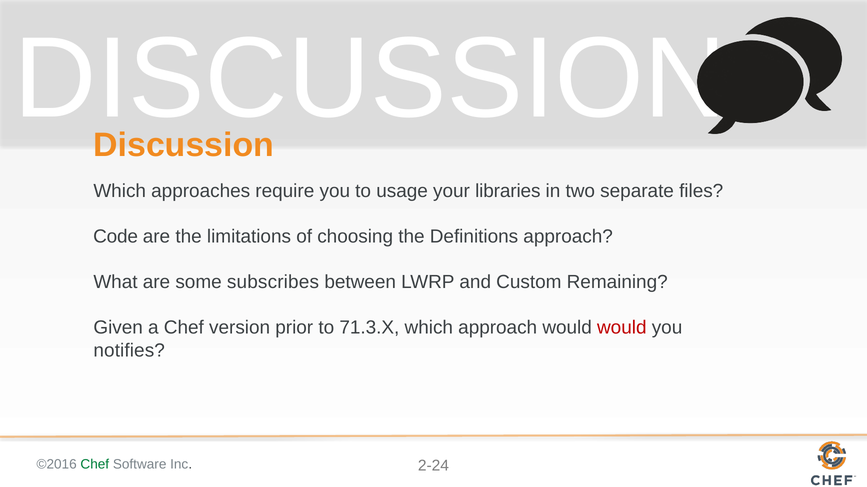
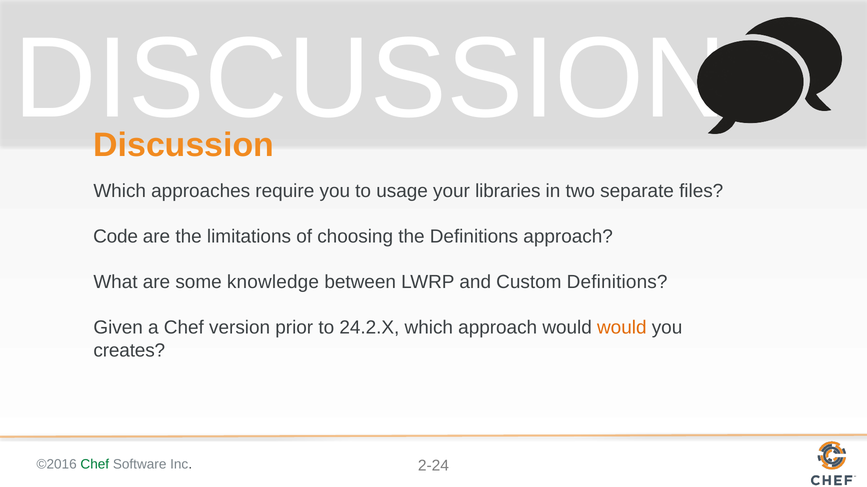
subscribes: subscribes -> knowledge
Custom Remaining: Remaining -> Definitions
71.3.X: 71.3.X -> 24.2.X
would at (622, 328) colour: red -> orange
notifies: notifies -> creates
